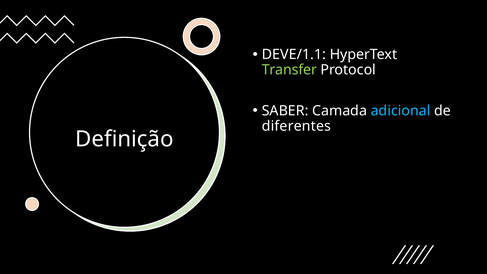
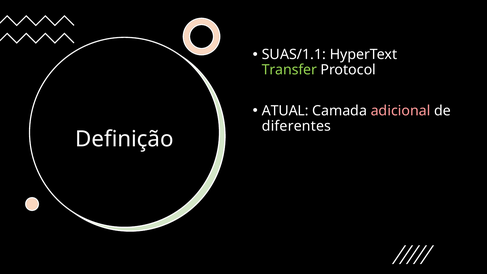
DEVE/1.1: DEVE/1.1 -> SUAS/1.1
SABER: SABER -> ATUAL
adicional colour: light blue -> pink
